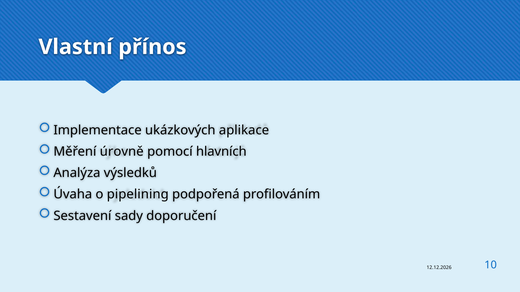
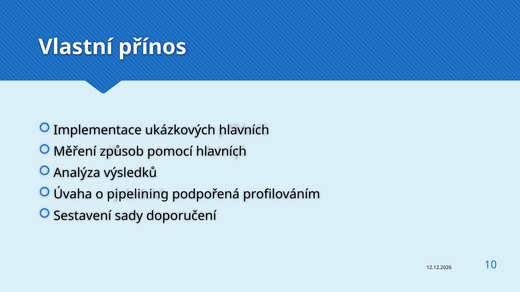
ukázkových aplikace: aplikace -> hlavních
úrovně: úrovně -> způsob
